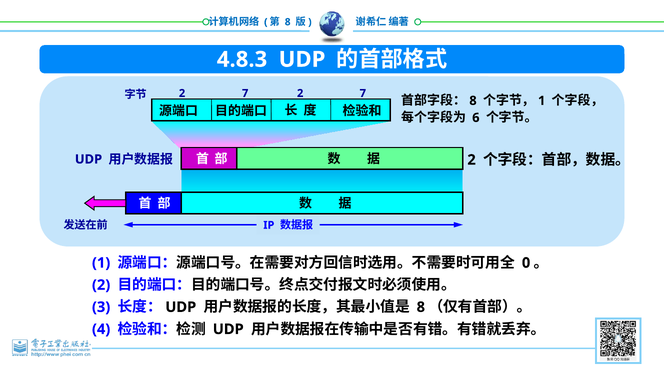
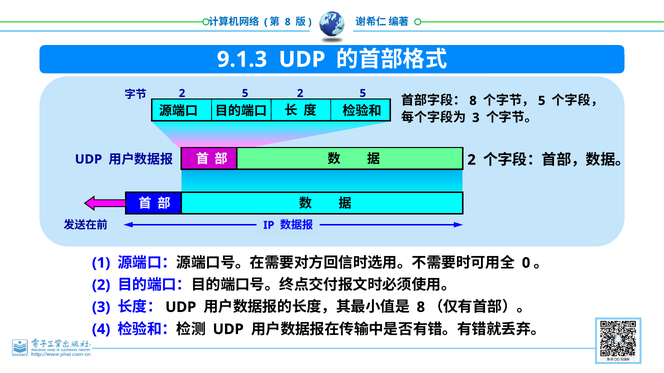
4.8.3: 4.8.3 -> 9.1.3
7 at (245, 93): 7 -> 5
7 at (363, 93): 7 -> 5
1 at (542, 101): 1 -> 5
6 at (476, 118): 6 -> 3
